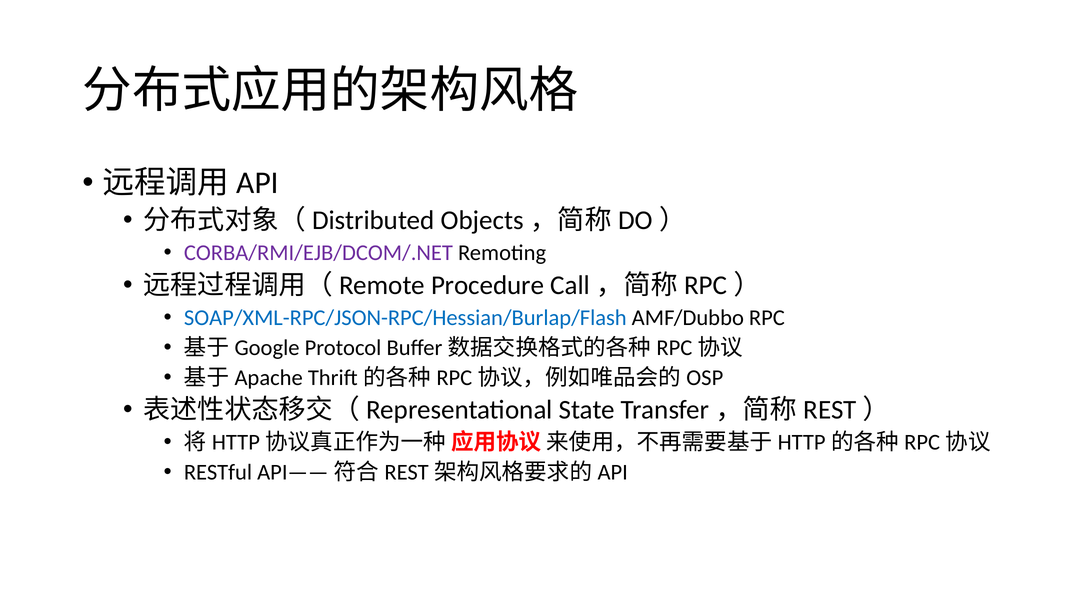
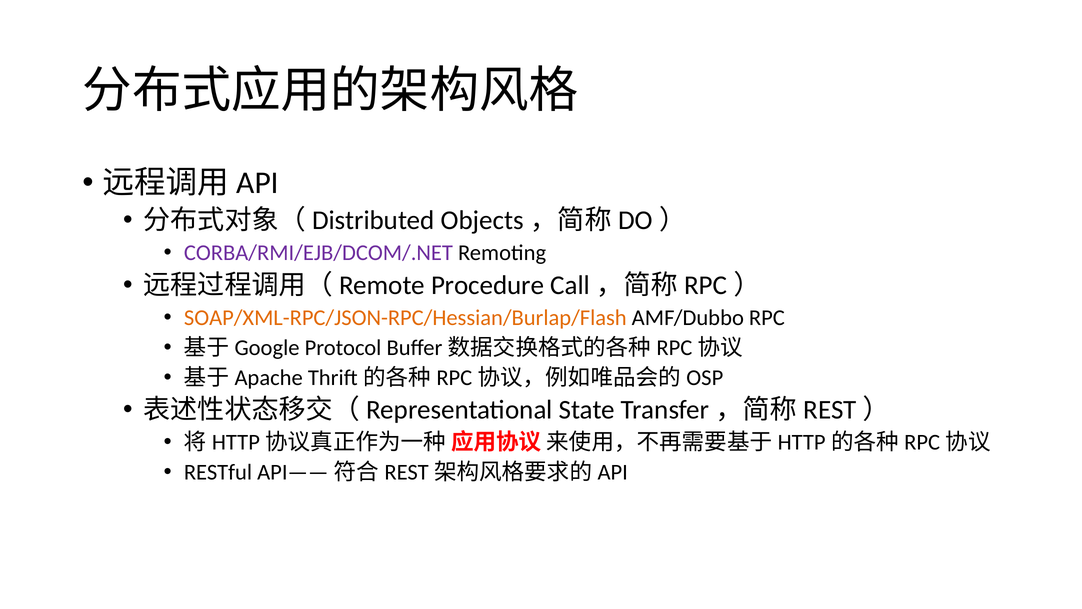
SOAP/XML-RPC/JSON-RPC/Hessian/Burlap/Flash colour: blue -> orange
